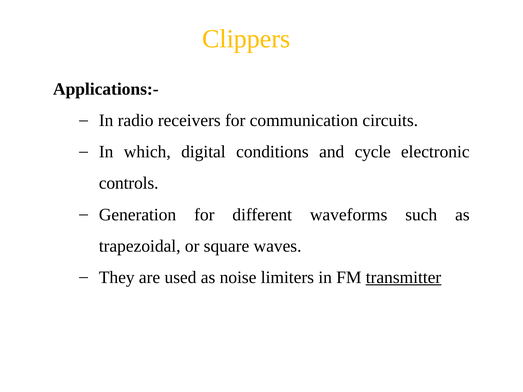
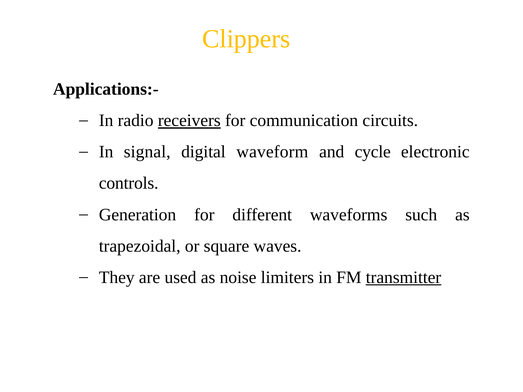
receivers underline: none -> present
which: which -> signal
conditions: conditions -> waveform
